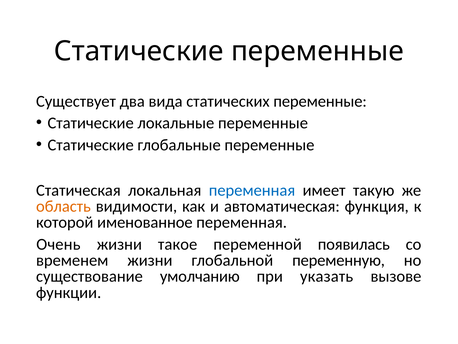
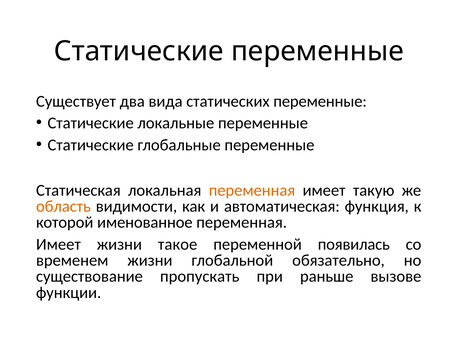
переменная at (252, 190) colour: blue -> orange
Очень at (58, 244): Очень -> Имеет
переменную: переменную -> обязательно
умолчанию: умолчанию -> пропускать
указать: указать -> раньше
